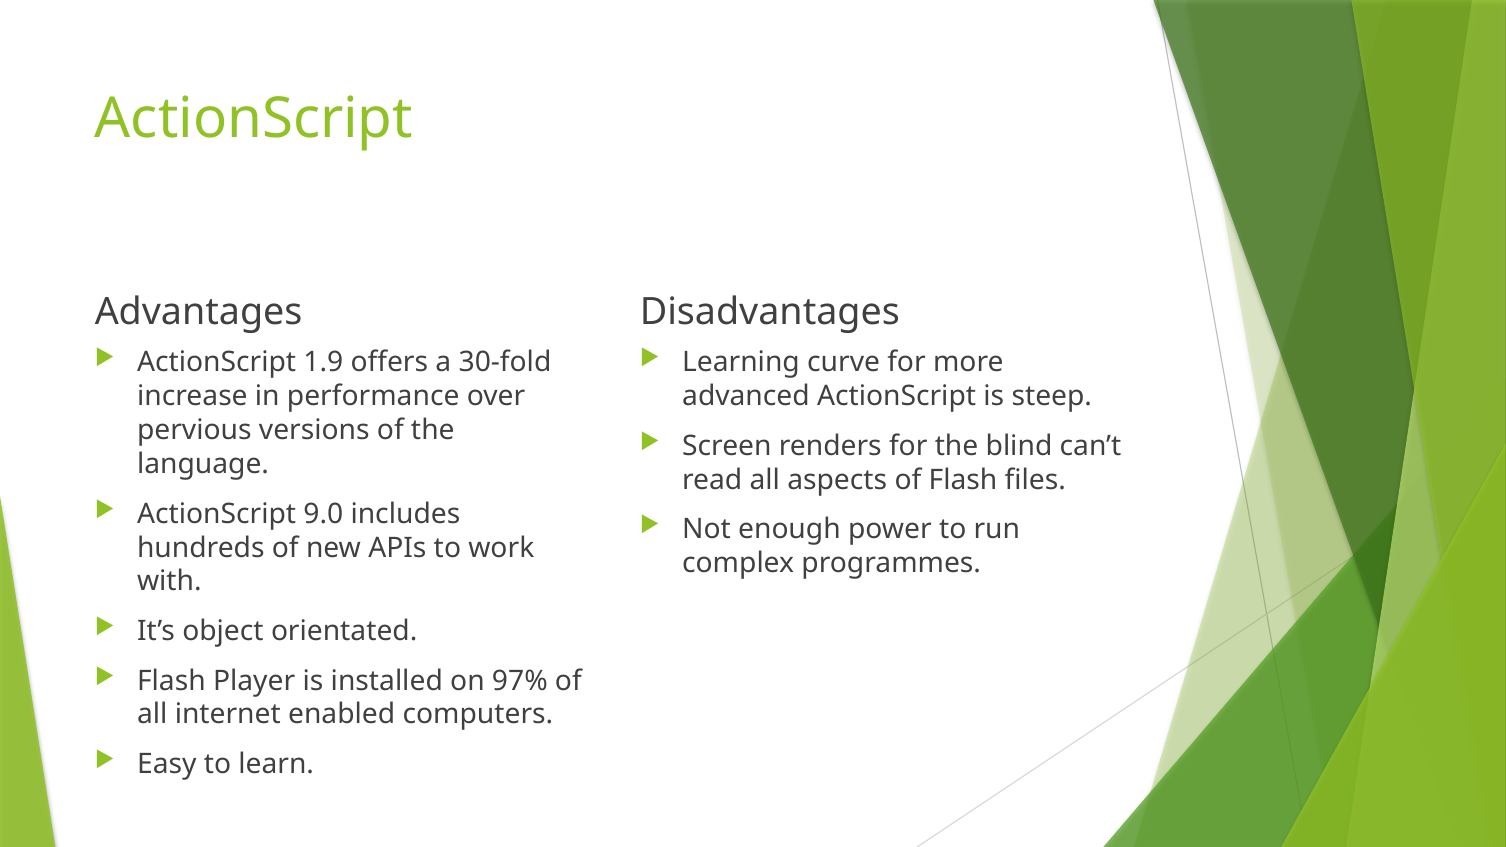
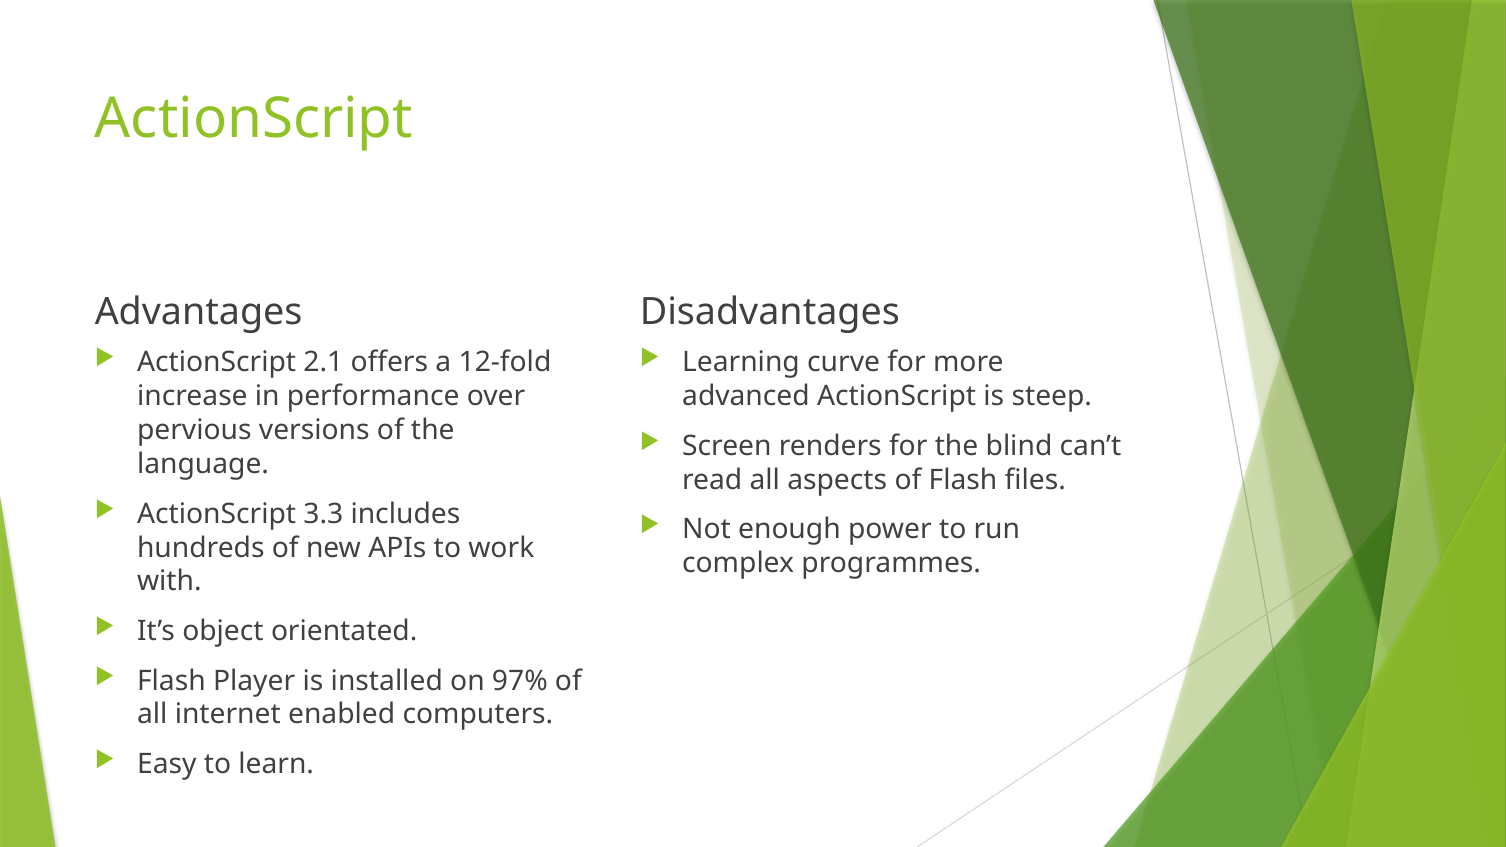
1.9: 1.9 -> 2.1
30-fold: 30-fold -> 12-fold
9.0: 9.0 -> 3.3
